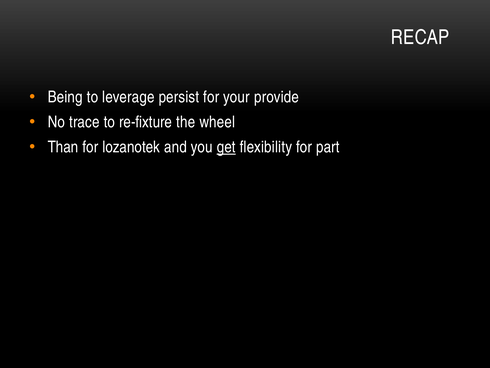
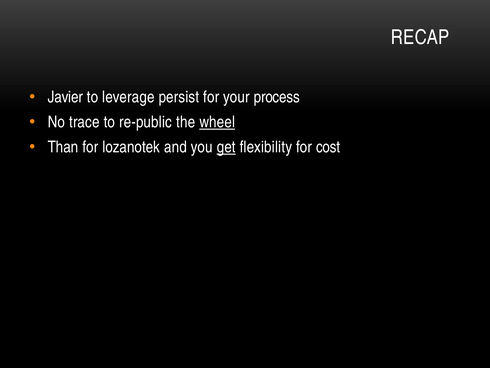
Being: Being -> Javier
provide: provide -> process
re-fixture: re-fixture -> re-public
wheel underline: none -> present
part: part -> cost
